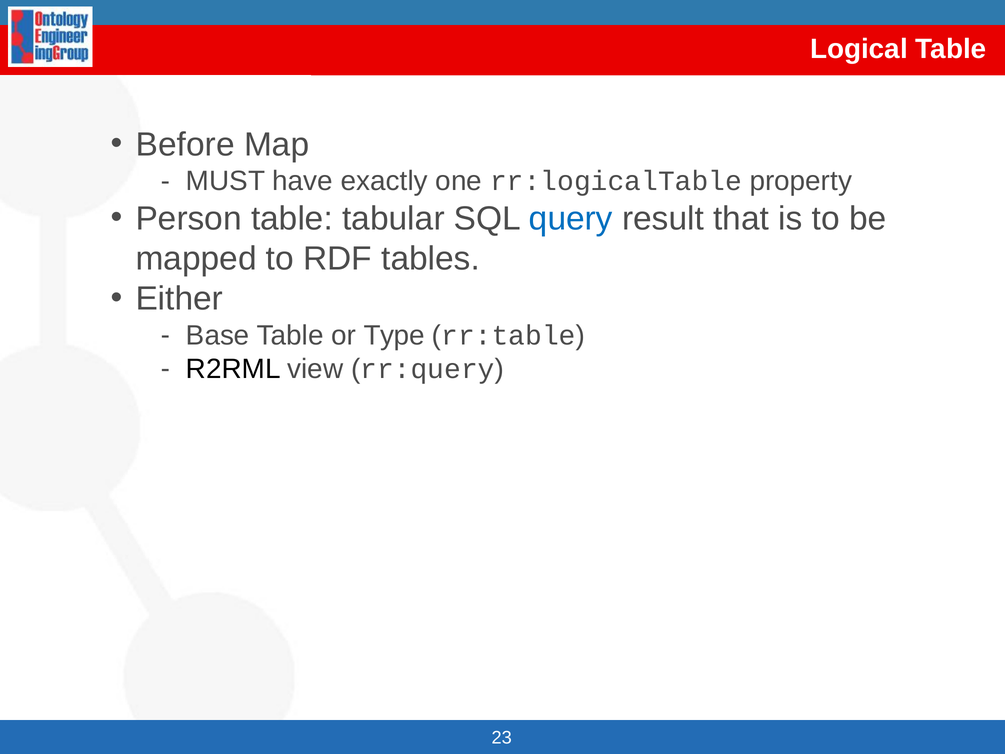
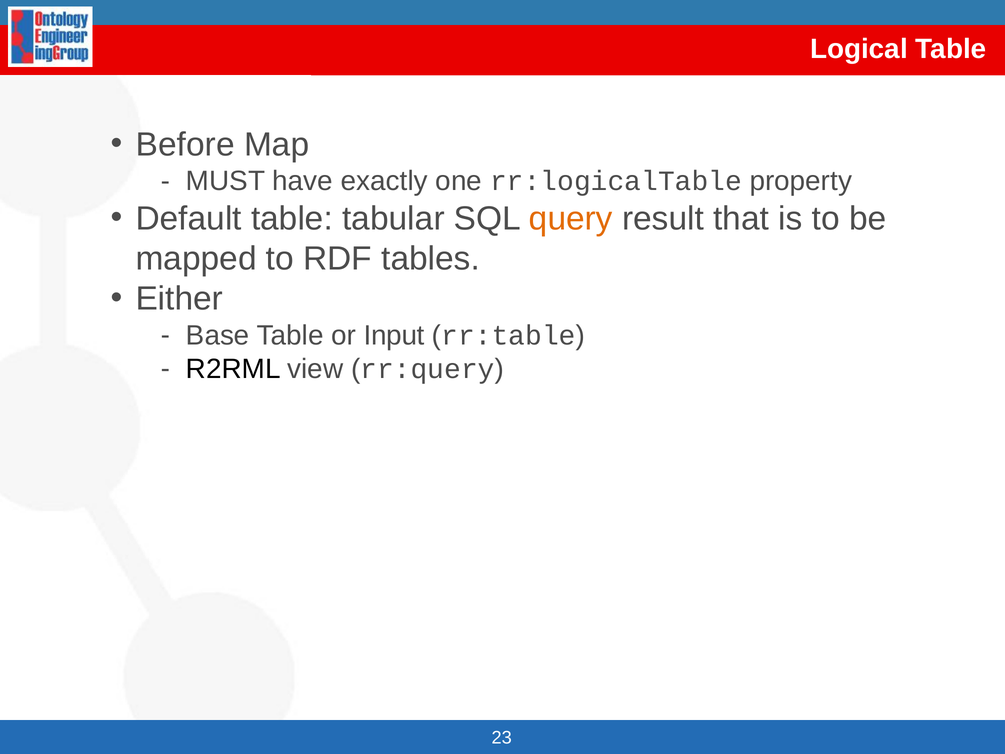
Person: Person -> Default
query colour: blue -> orange
Type: Type -> Input
